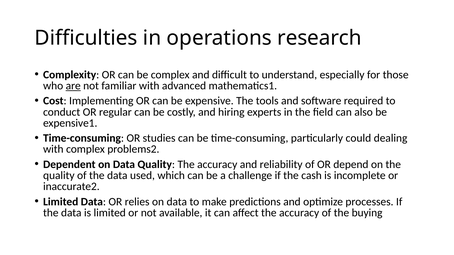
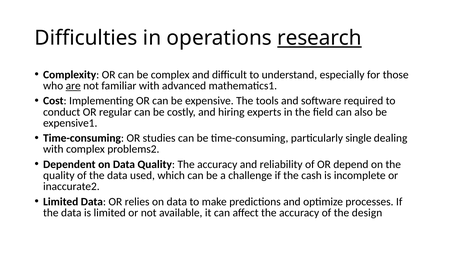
research underline: none -> present
could: could -> single
buying: buying -> design
